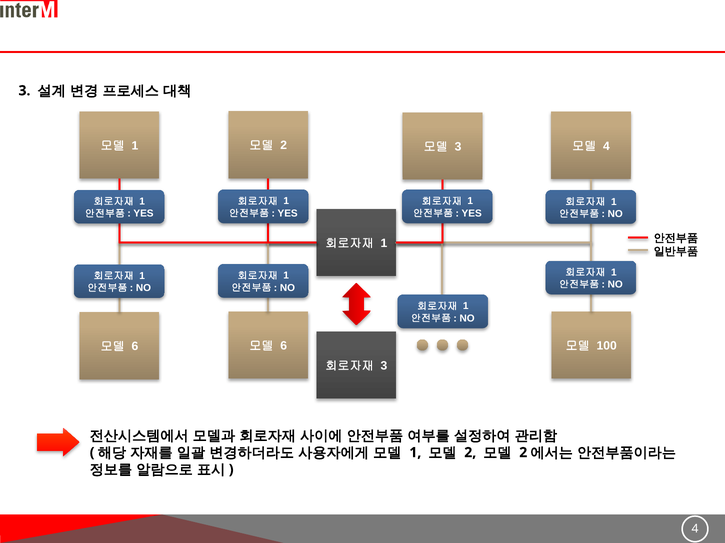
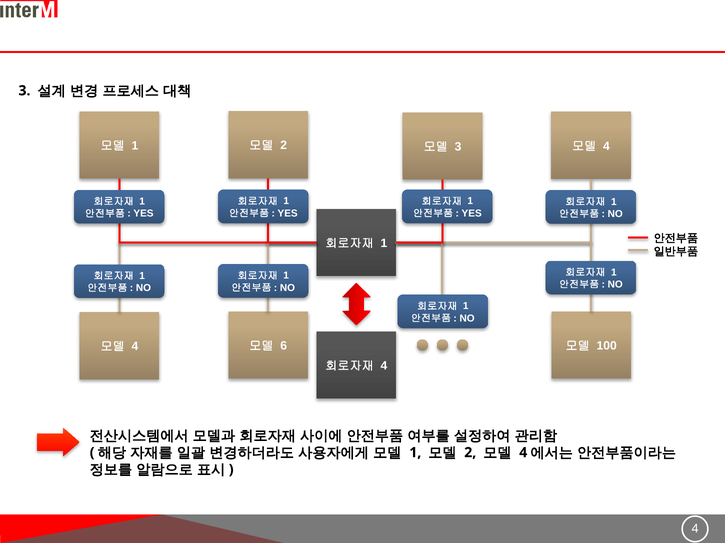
6 at (135, 347): 6 -> 4
3 at (384, 366): 3 -> 4
2 at (523, 453): 2 -> 4
